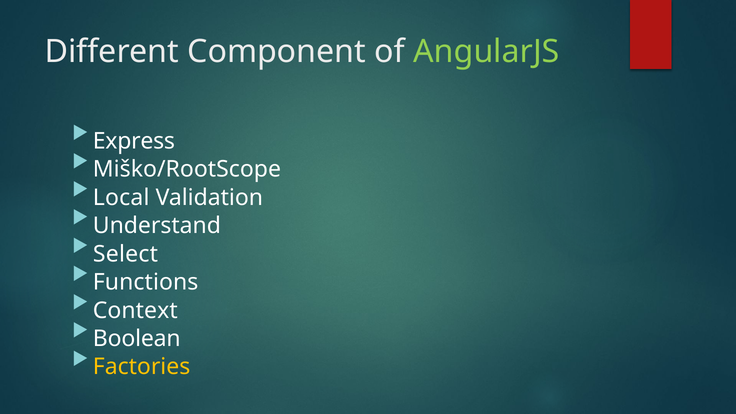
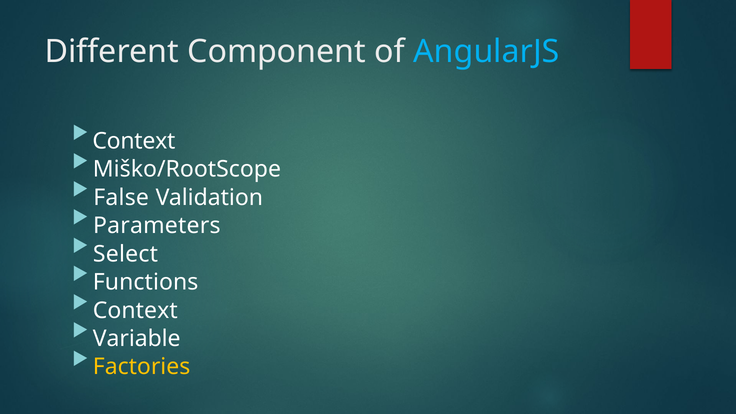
AngularJS colour: light green -> light blue
Express at (134, 141): Express -> Context
Local: Local -> False
Understand: Understand -> Parameters
Boolean: Boolean -> Variable
